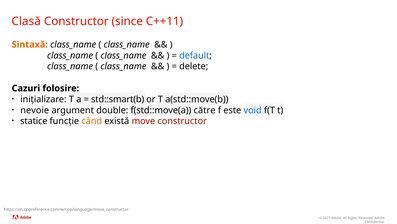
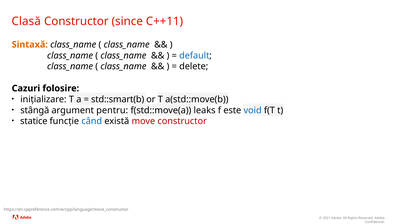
nevoie: nevoie -> stângă
double: double -> pentru
către: către -> leaks
când colour: orange -> blue
